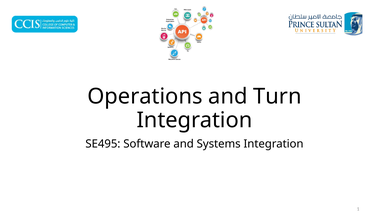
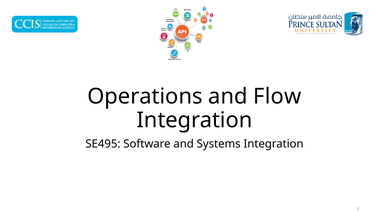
Turn: Turn -> Flow
